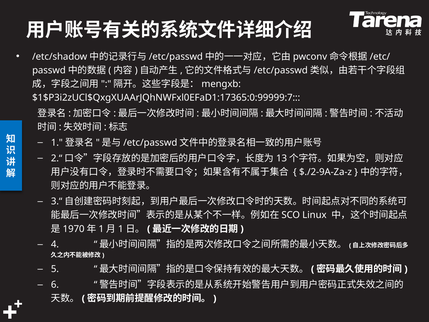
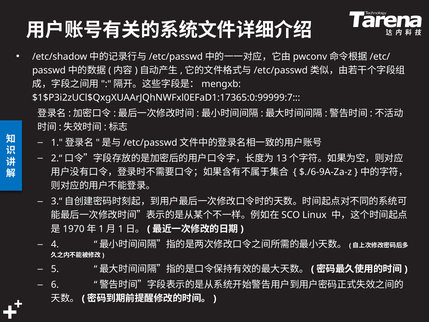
$./2-9A-Za-z: $./2-9A-Za-z -> $./6-9A-Za-z
